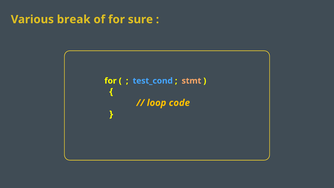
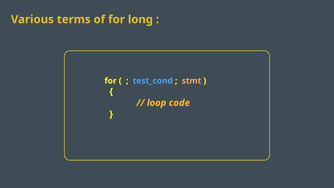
break: break -> terms
sure: sure -> long
